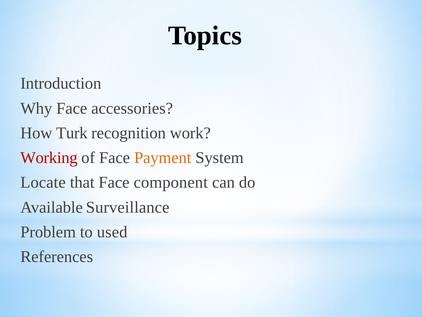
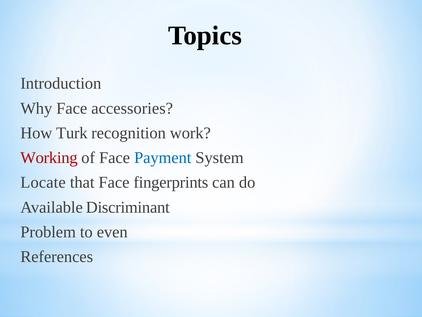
Payment colour: orange -> blue
component: component -> fingerprints
Surveillance: Surveillance -> Discriminant
used: used -> even
